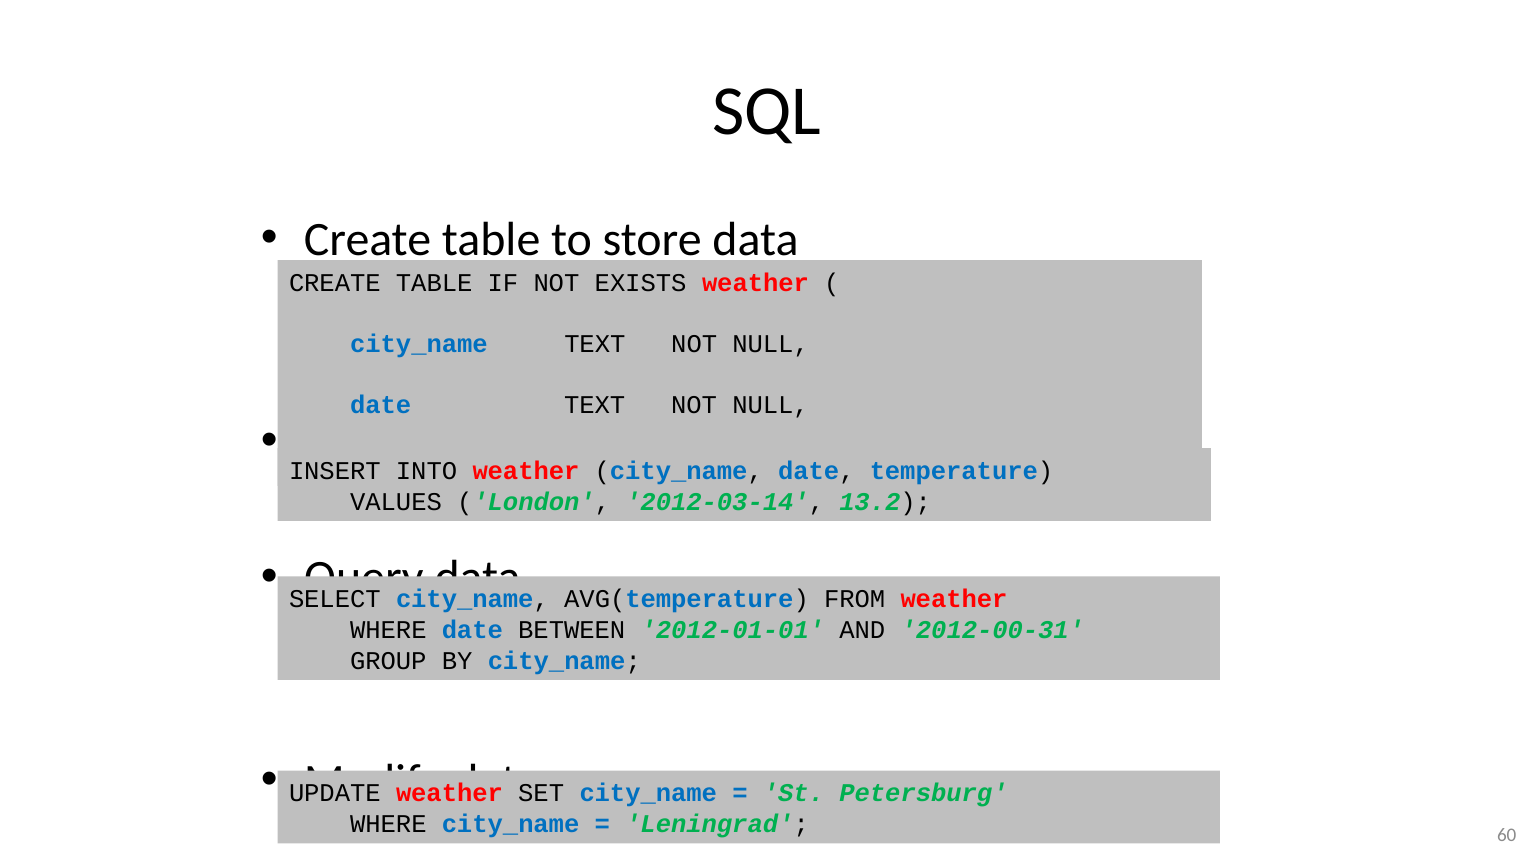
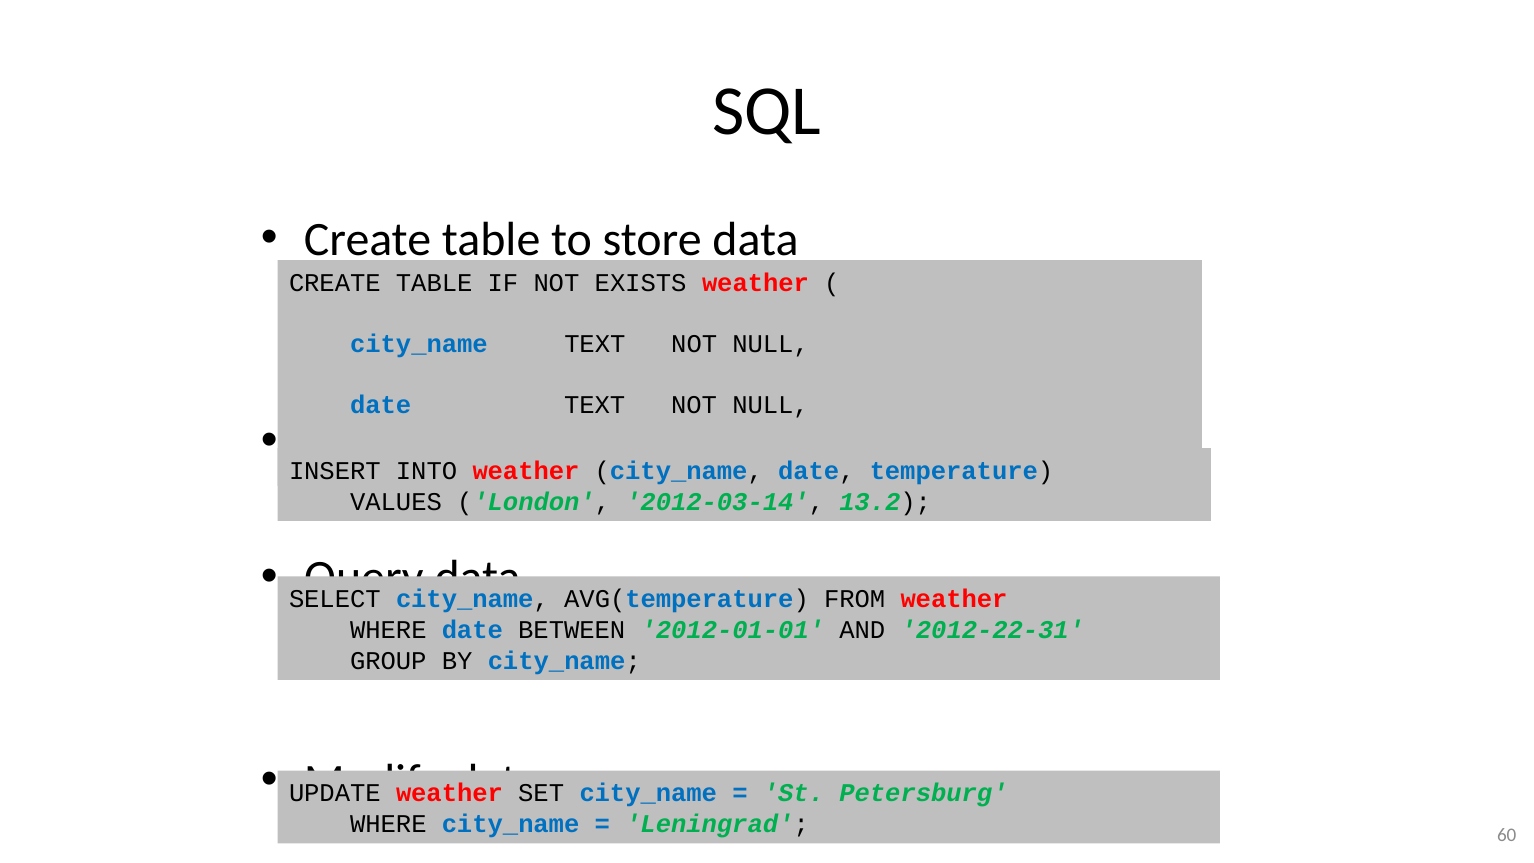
2012-00-31: 2012-00-31 -> 2012-22-31
